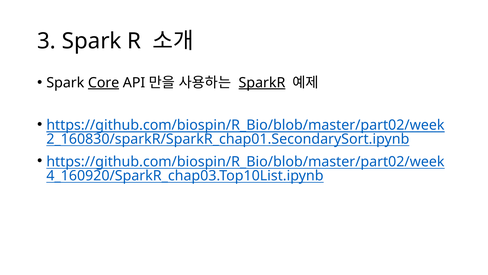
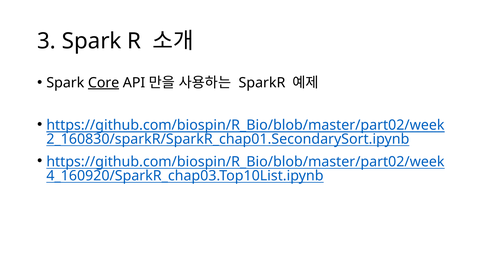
SparkR underline: present -> none
